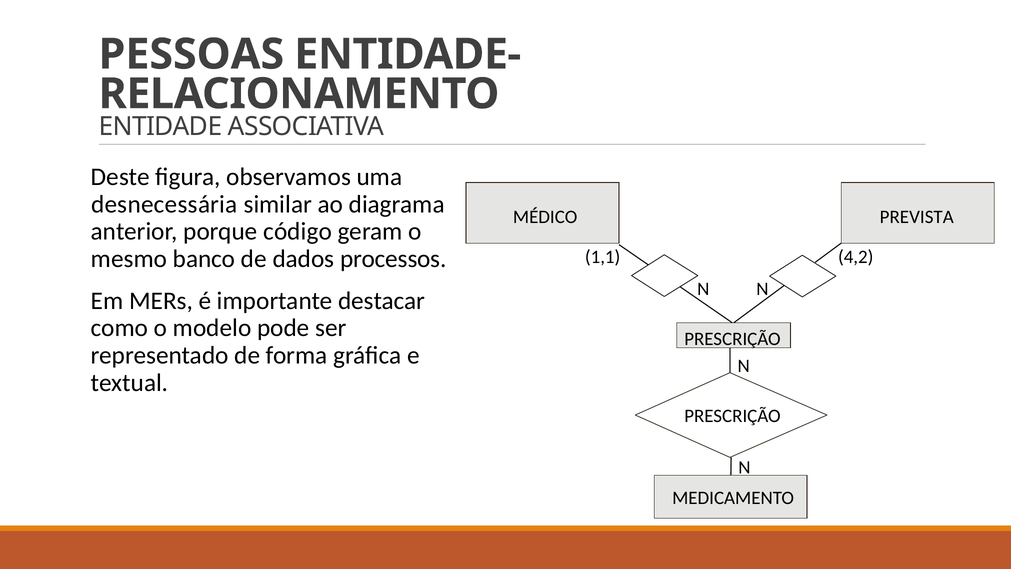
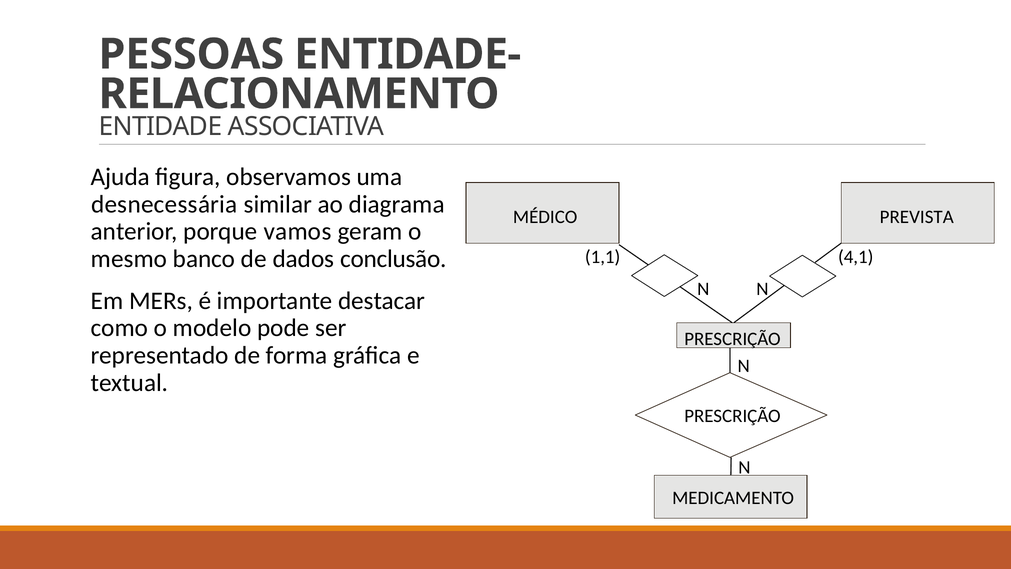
Deste: Deste -> Ajuda
código: código -> vamos
processos: processos -> conclusão
4,2: 4,2 -> 4,1
